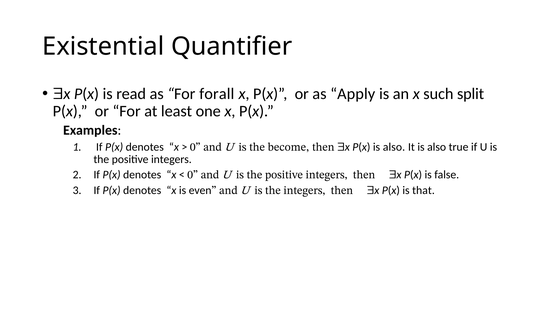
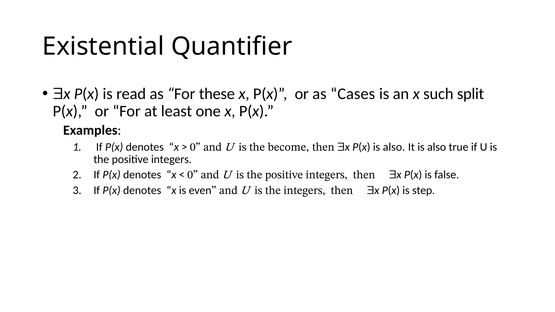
forall: forall -> these
Apply: Apply -> Cases
that: that -> step
